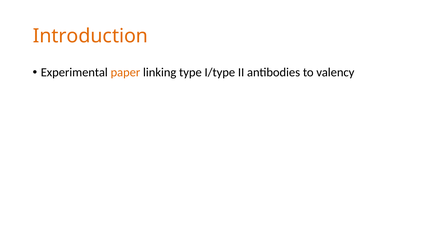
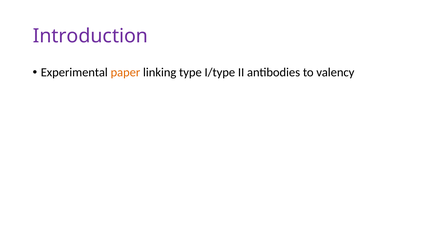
Introduction colour: orange -> purple
